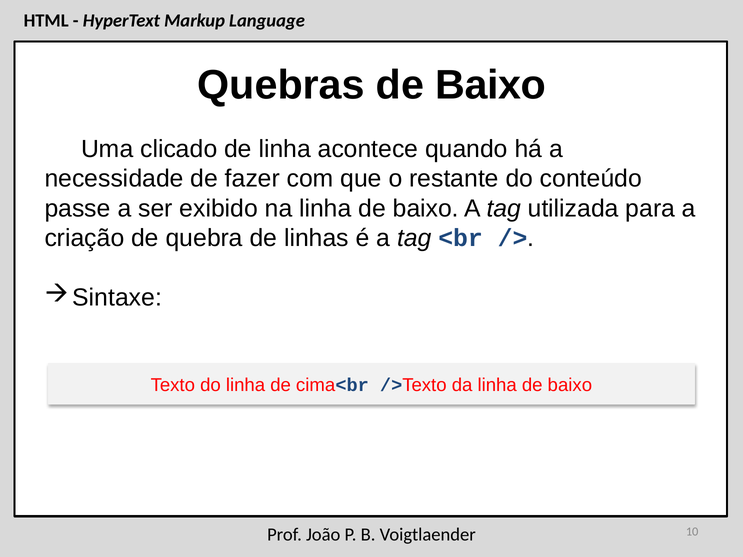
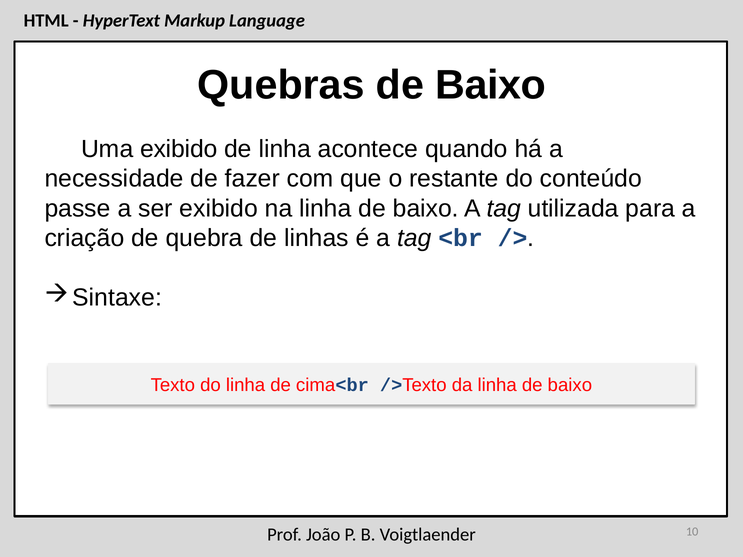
Uma clicado: clicado -> exibido
